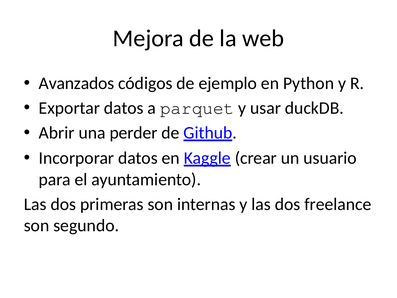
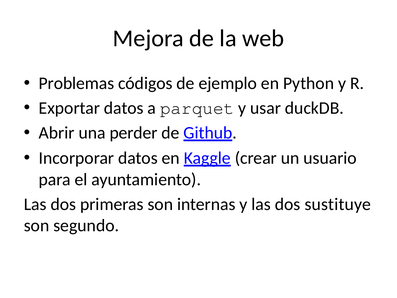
Avanzados: Avanzados -> Problemas
freelance: freelance -> sustituye
